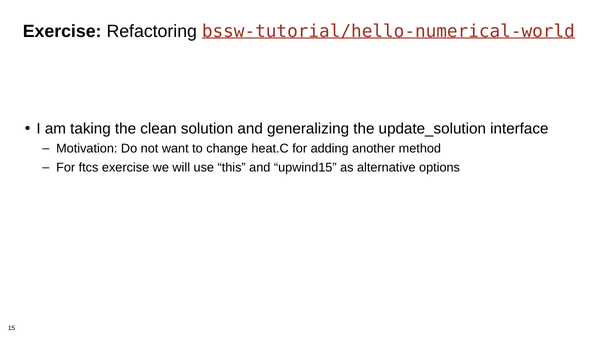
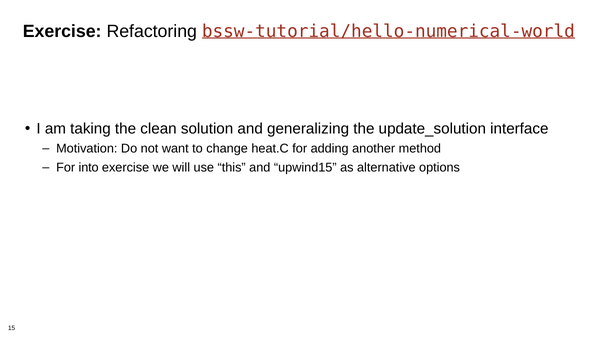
ftcs: ftcs -> into
